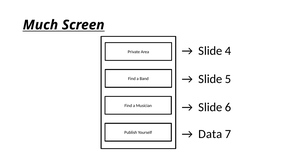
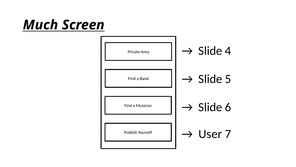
Data: Data -> User
